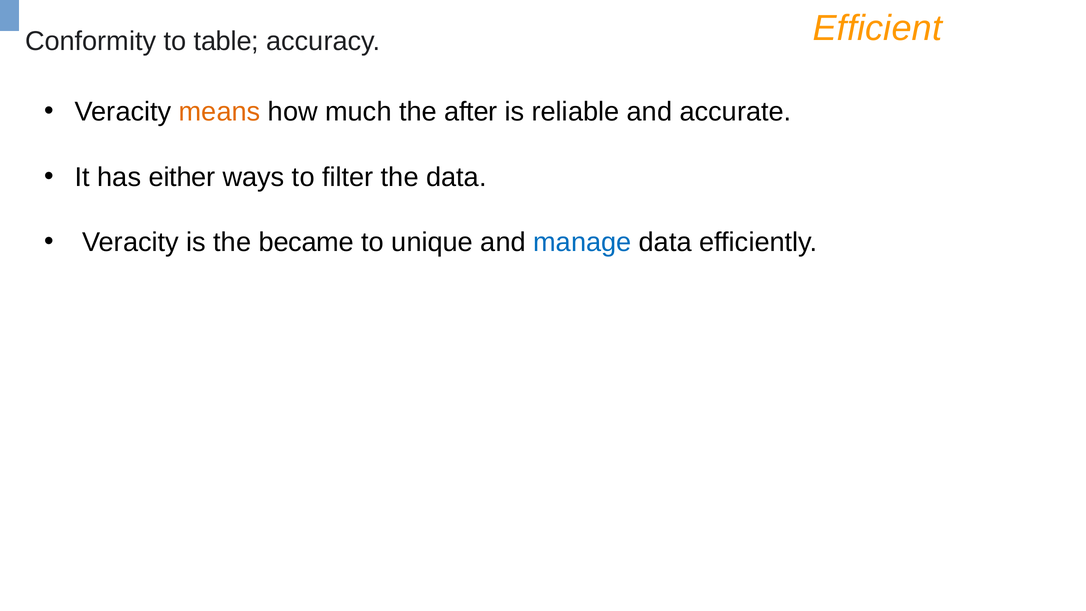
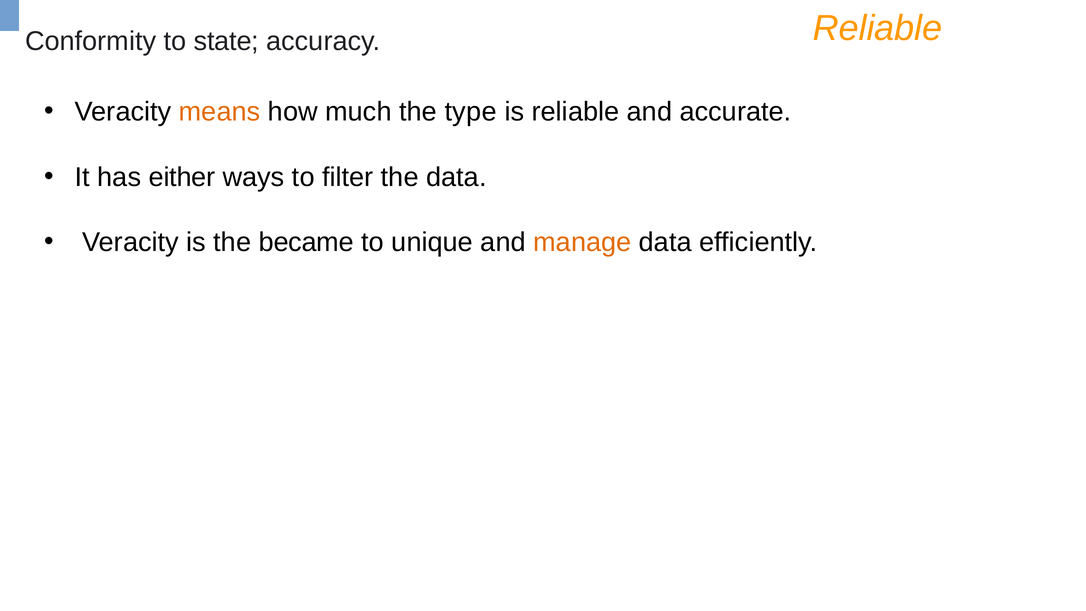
Efficient at (877, 28): Efficient -> Reliable
table: table -> state
after: after -> type
manage colour: blue -> orange
